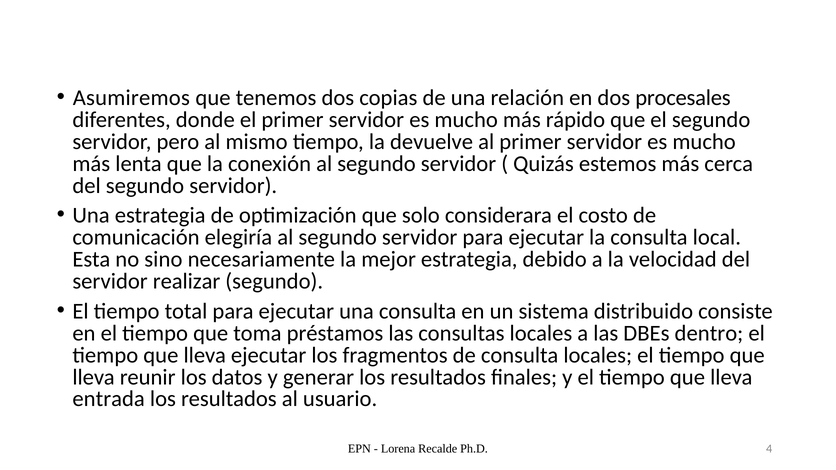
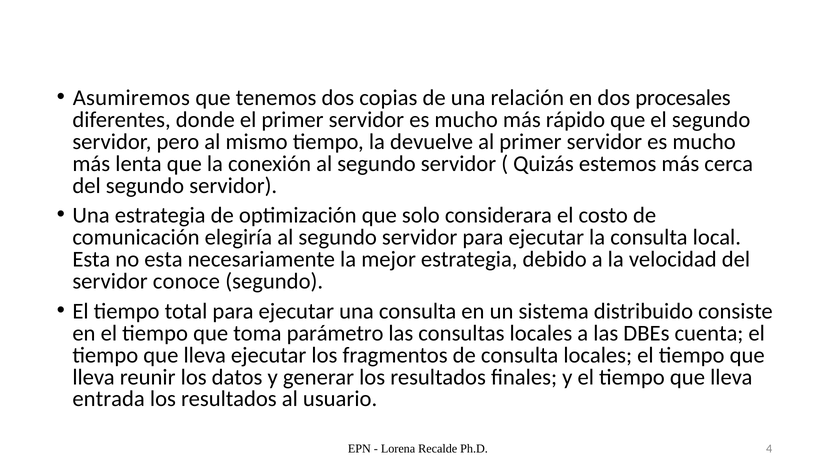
no sino: sino -> esta
realizar: realizar -> conoce
préstamos: préstamos -> parámetro
dentro: dentro -> cuenta
